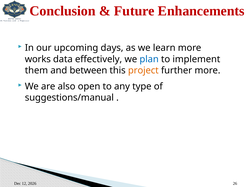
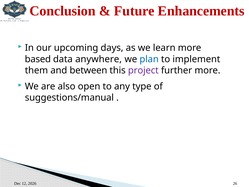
works: works -> based
effectively: effectively -> anywhere
project colour: orange -> purple
